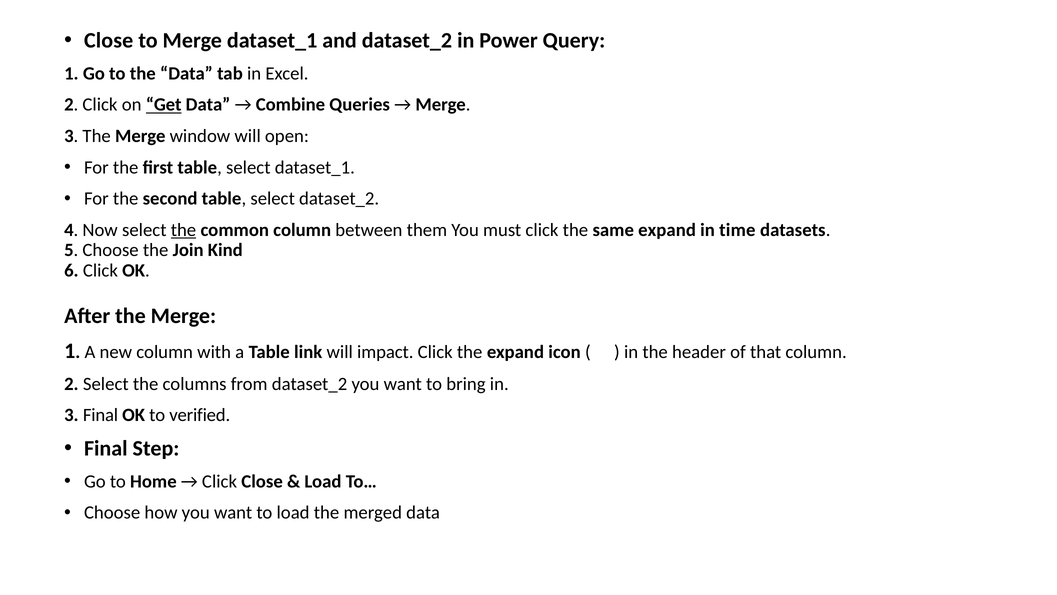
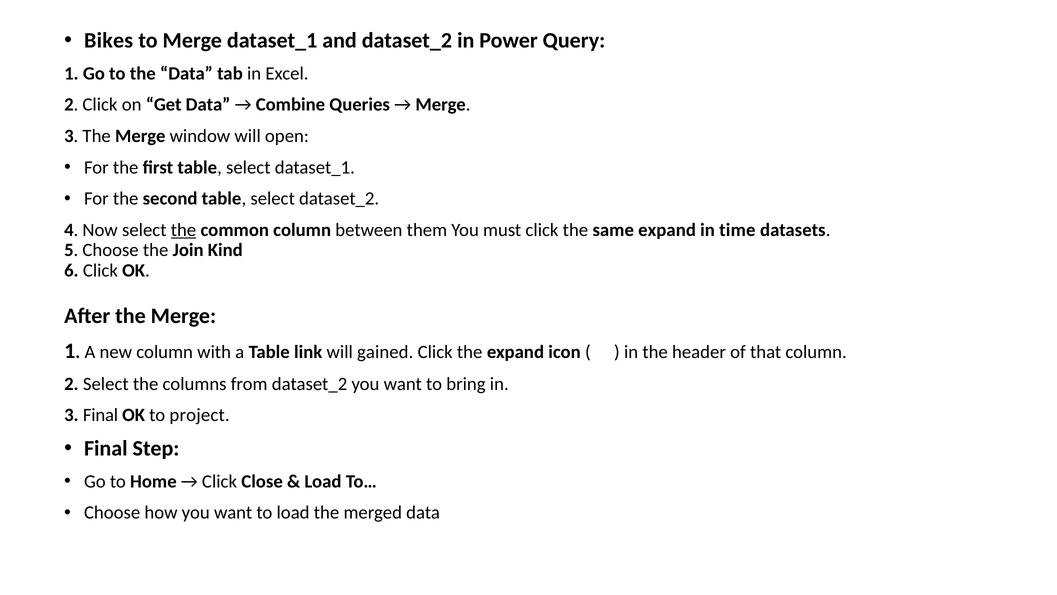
Close at (109, 40): Close -> Bikes
Get underline: present -> none
impact: impact -> gained
verified: verified -> project
